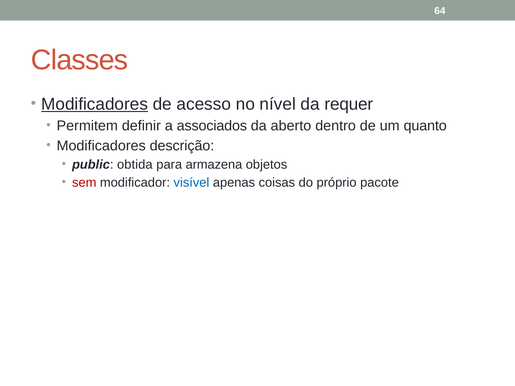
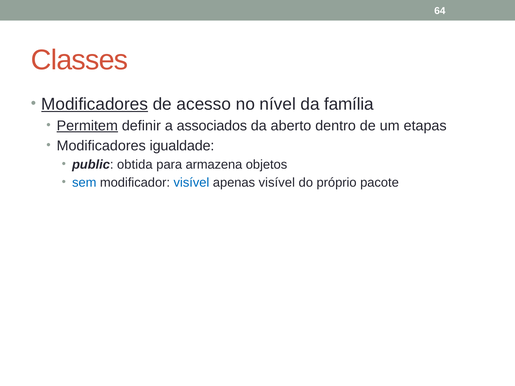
requer: requer -> família
Permitem underline: none -> present
quanto: quanto -> etapas
descrição: descrição -> igualdade
sem colour: red -> blue
apenas coisas: coisas -> visível
